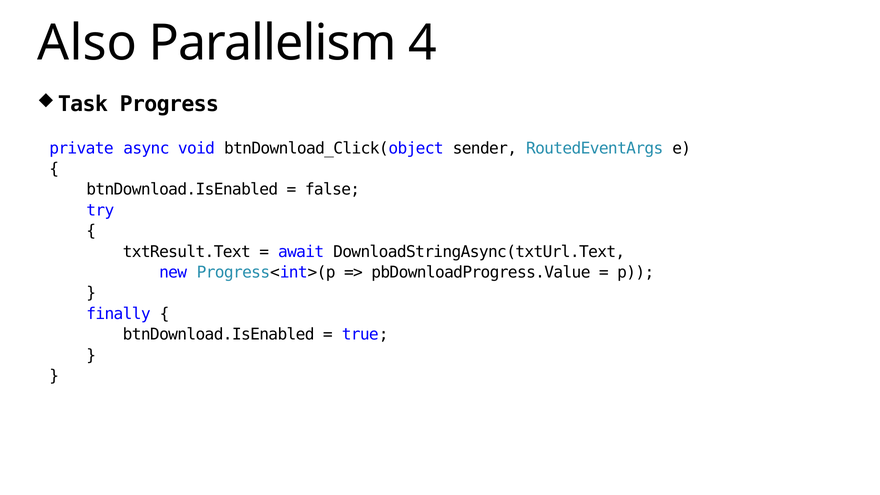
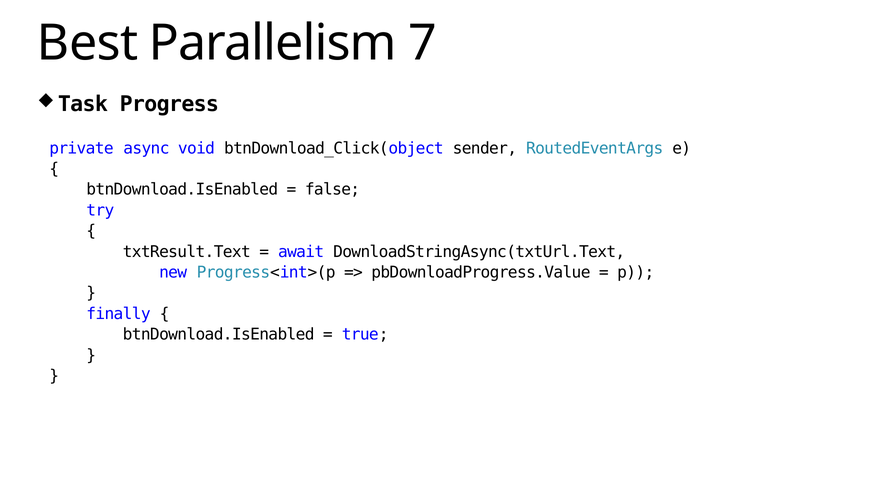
Also: Also -> Best
4: 4 -> 7
